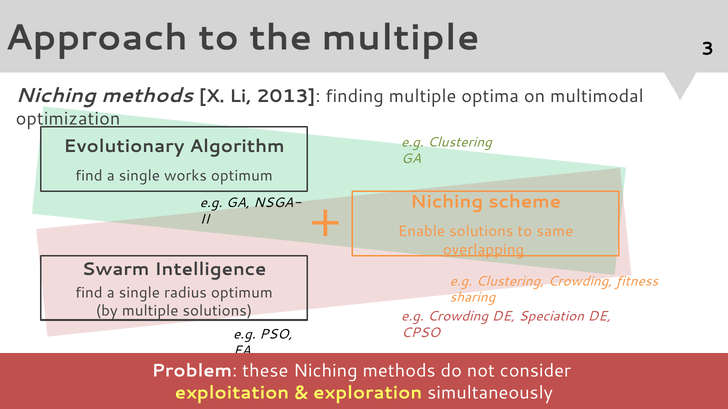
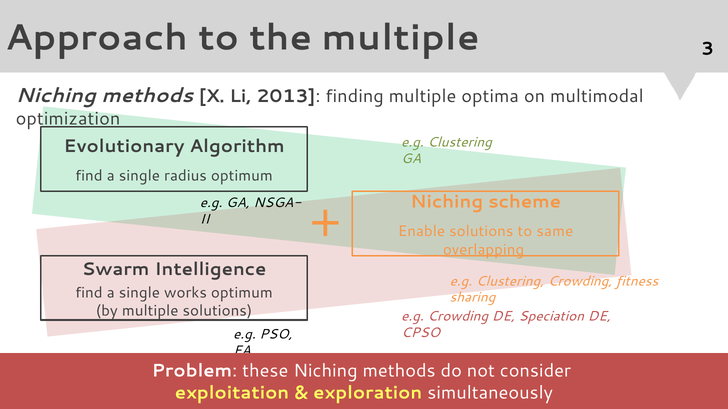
works: works -> radius
radius: radius -> works
